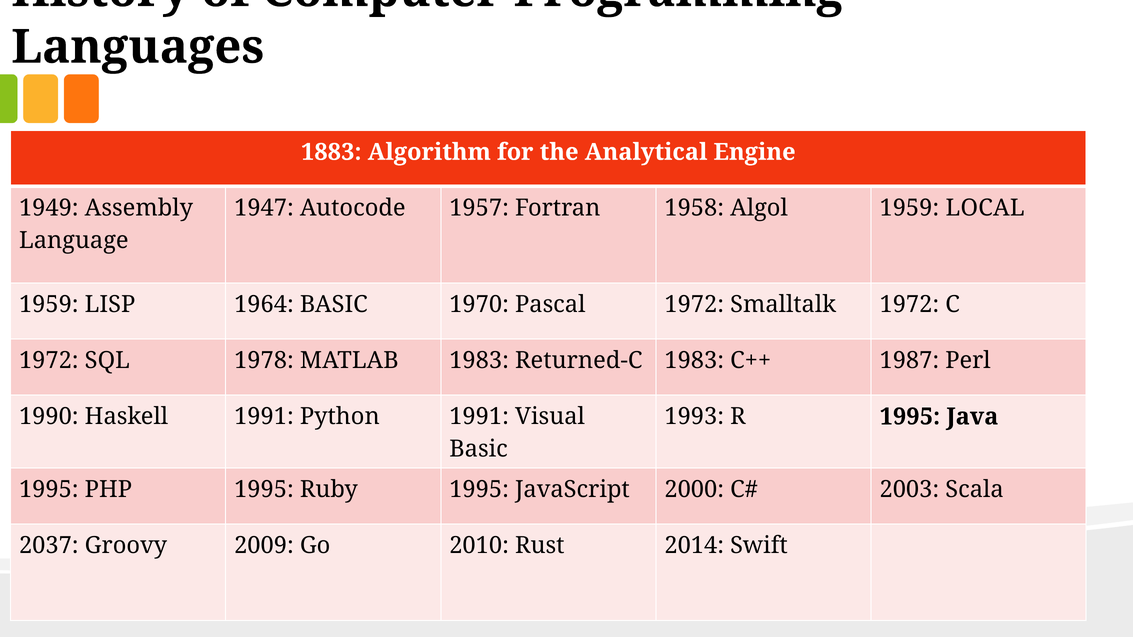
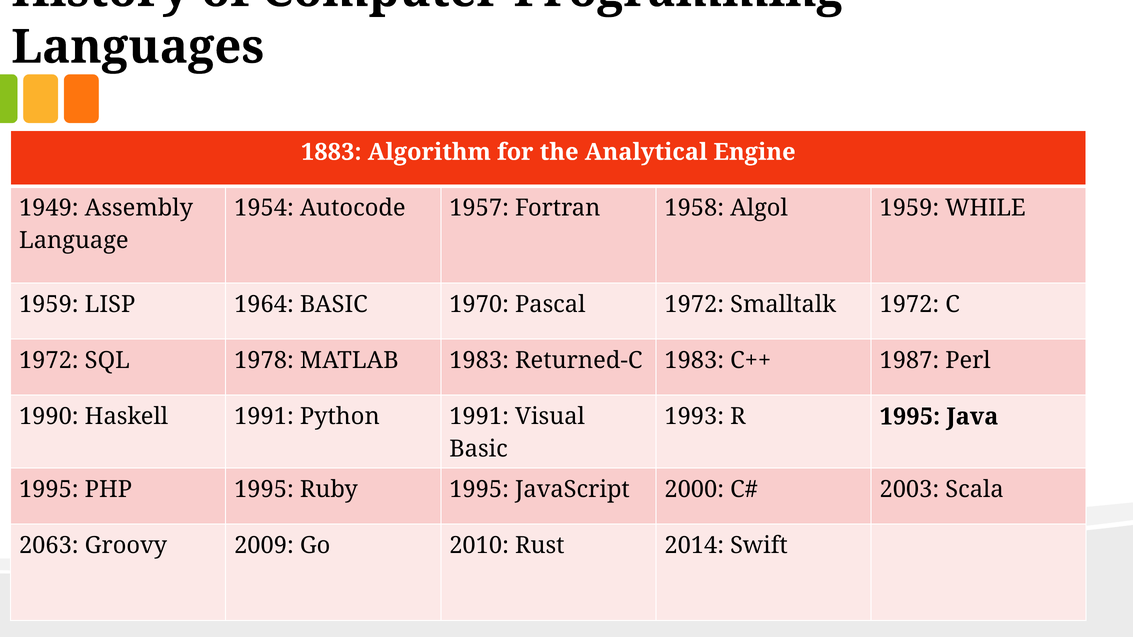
1947: 1947 -> 1954
LOCAL: LOCAL -> WHILE
2037: 2037 -> 2063
